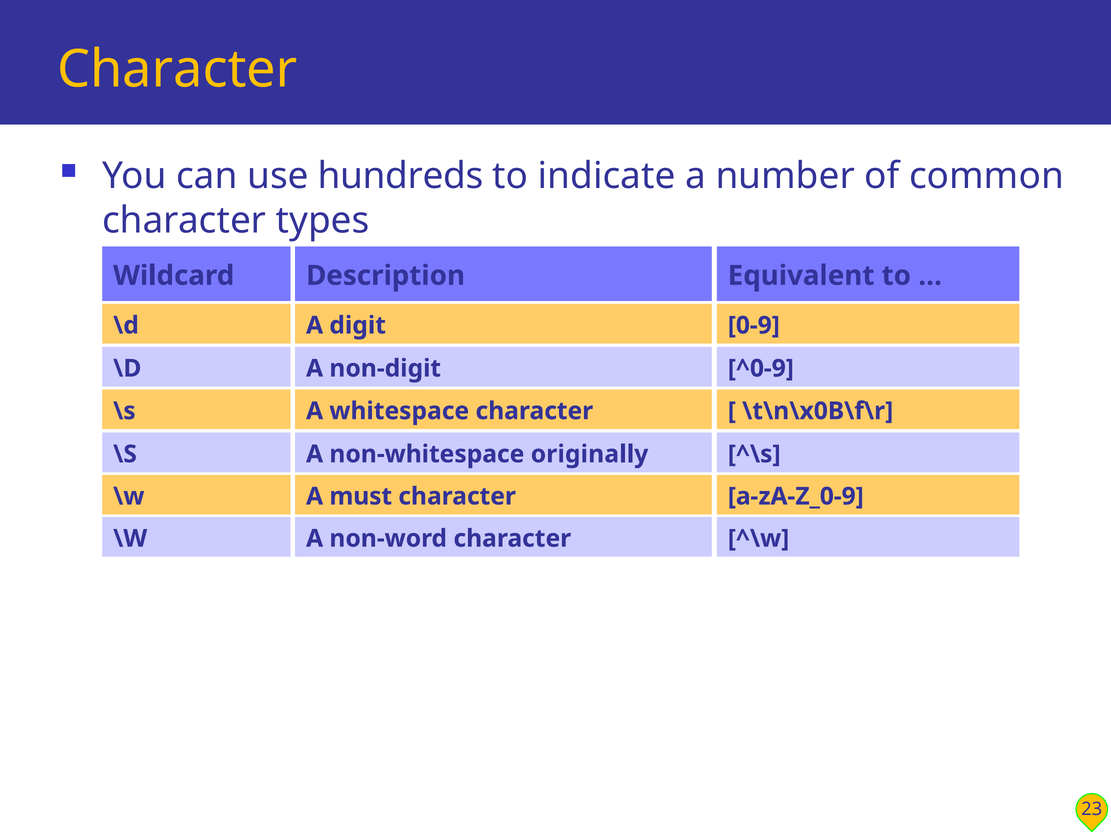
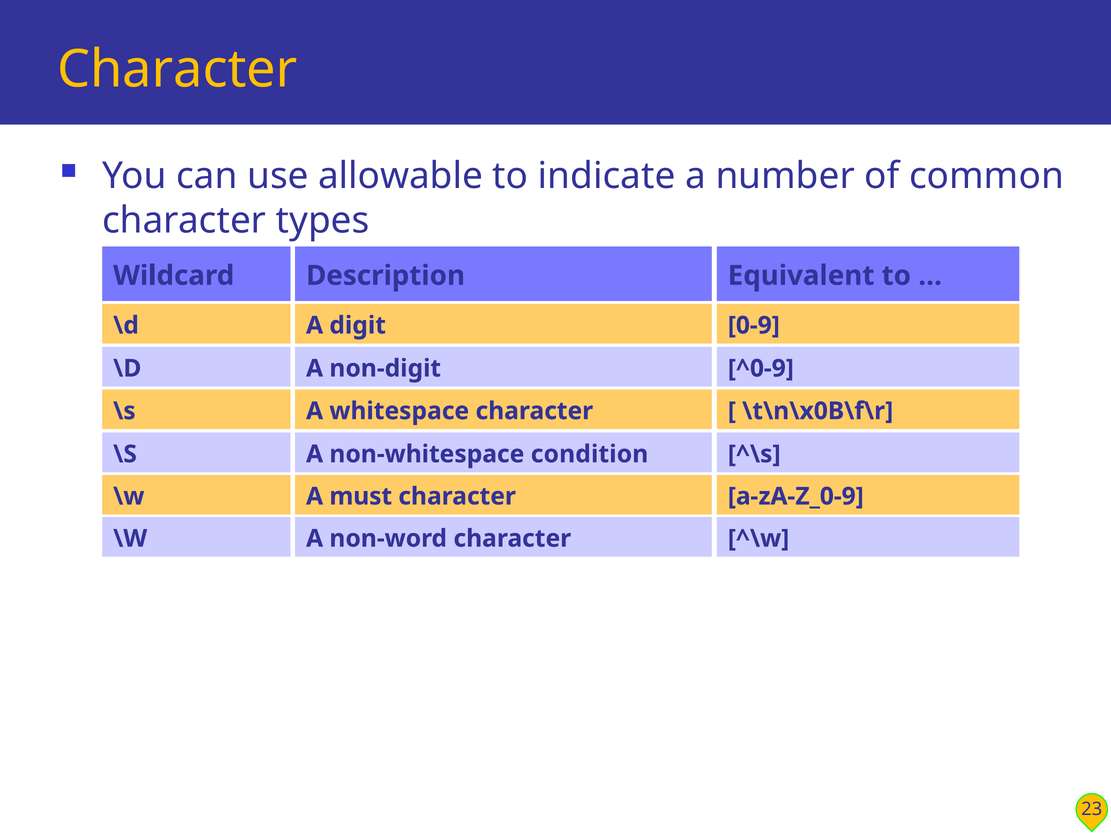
hundreds: hundreds -> allowable
originally: originally -> condition
